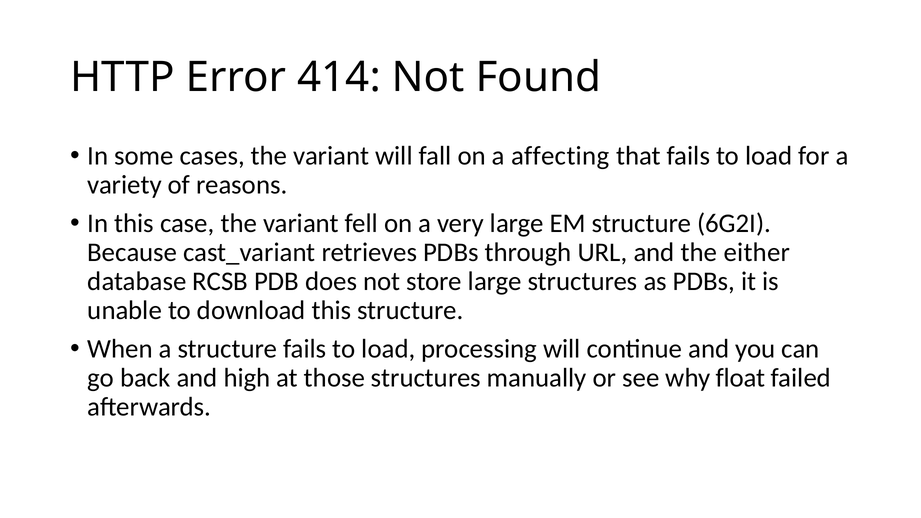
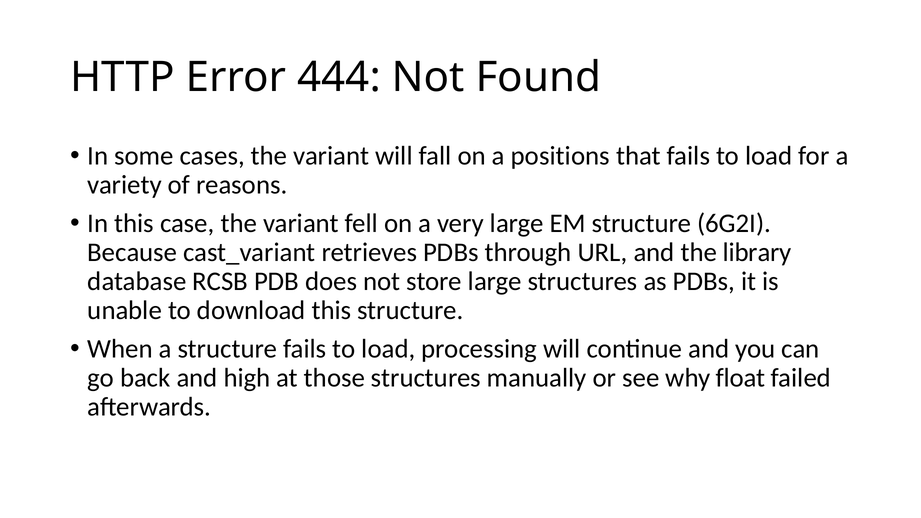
414: 414 -> 444
affecting: affecting -> positions
either: either -> library
